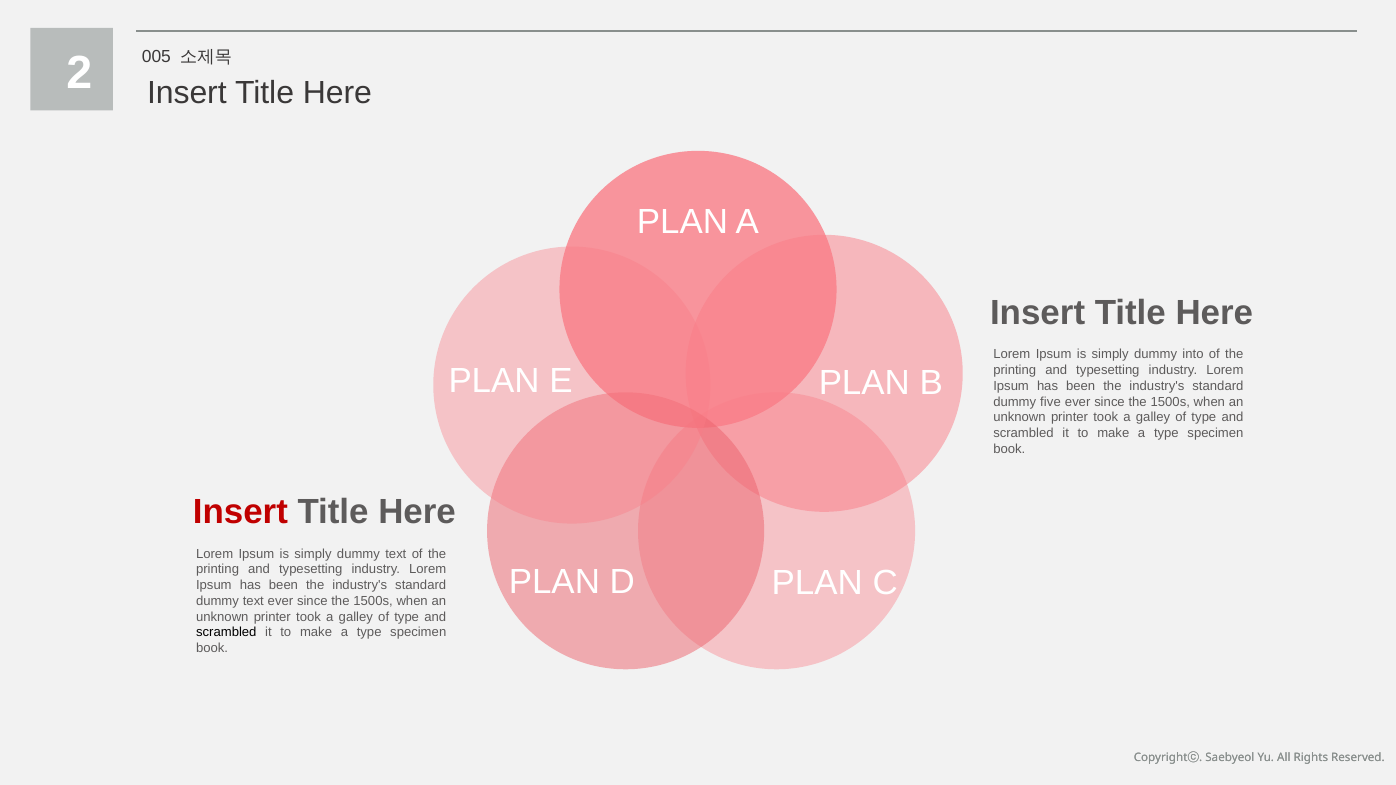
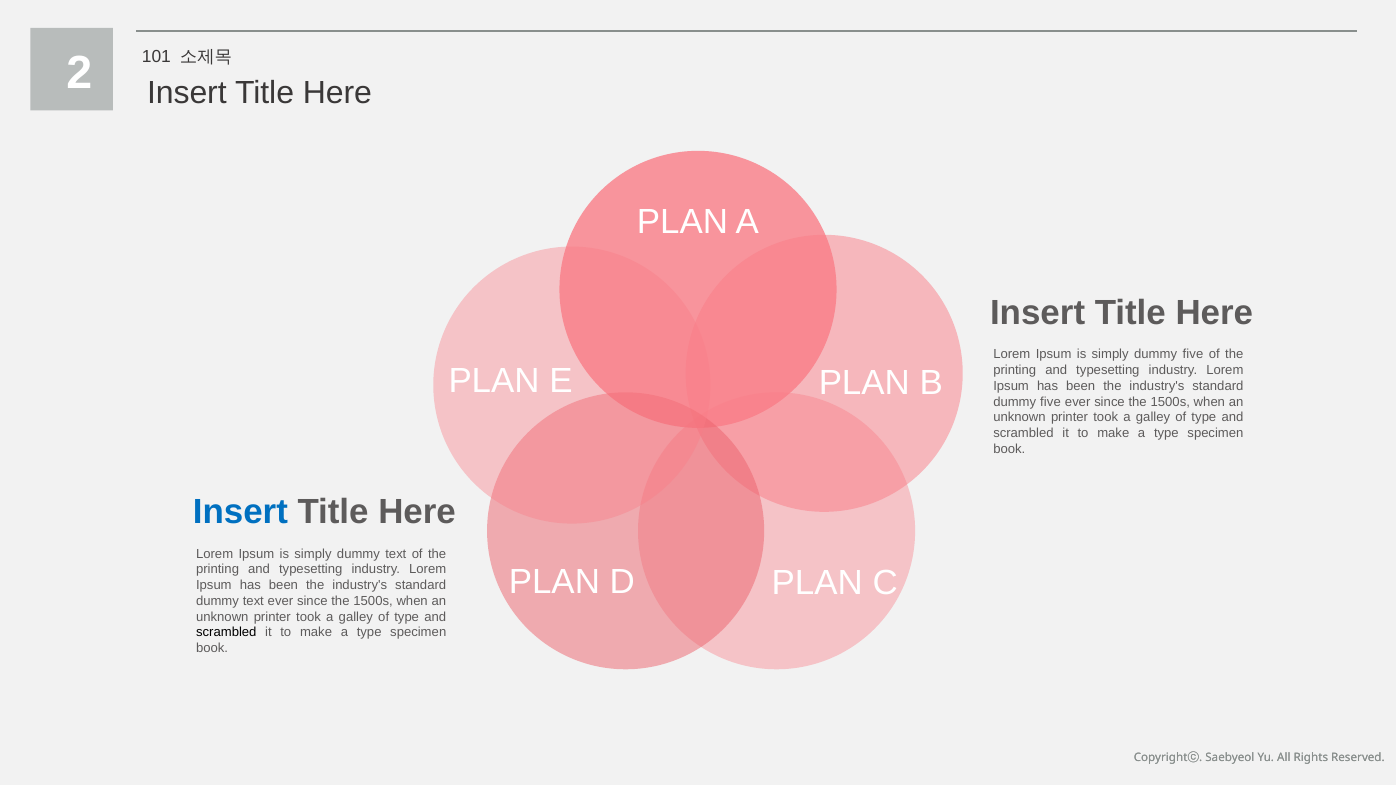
005: 005 -> 101
simply dummy into: into -> five
Insert at (240, 512) colour: red -> blue
